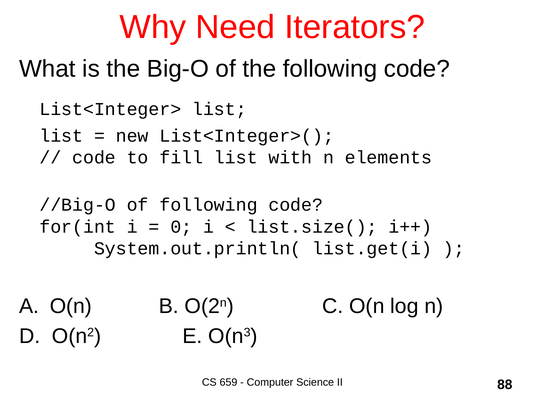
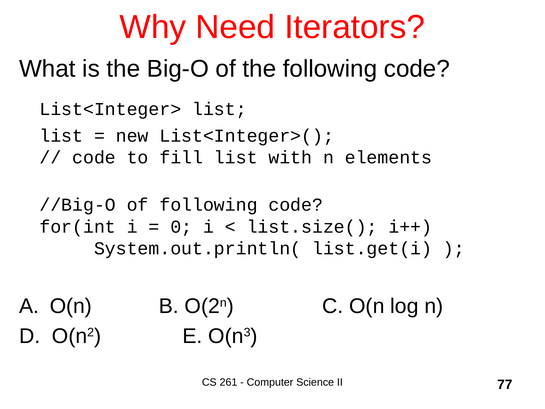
659: 659 -> 261
88: 88 -> 77
